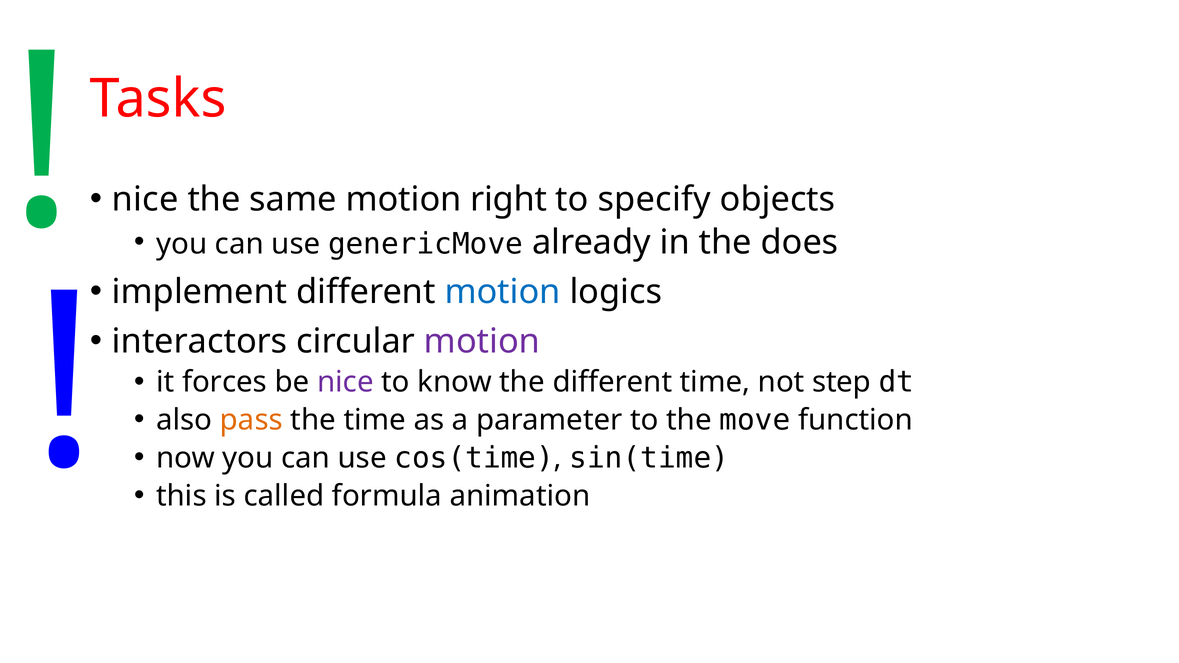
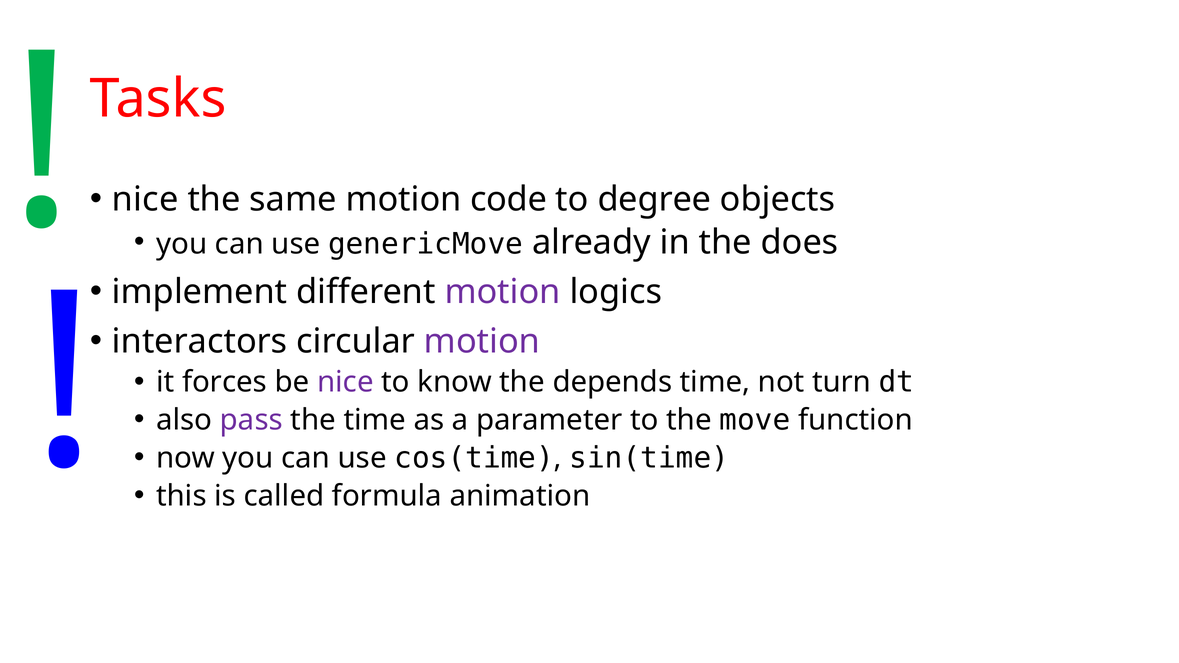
right: right -> code
specify: specify -> degree
motion at (503, 292) colour: blue -> purple
the different: different -> depends
step: step -> turn
pass colour: orange -> purple
